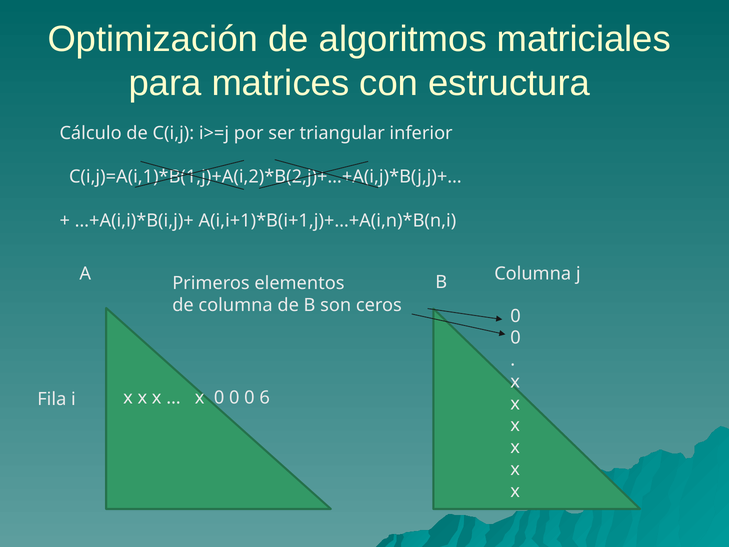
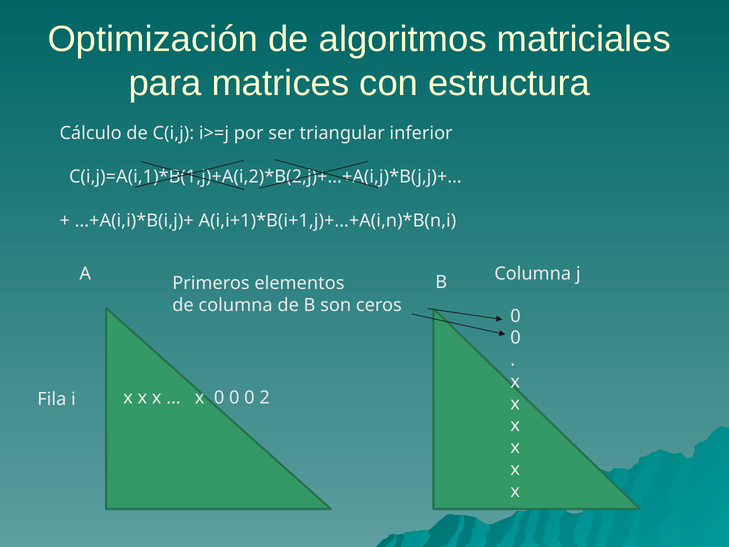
6: 6 -> 2
